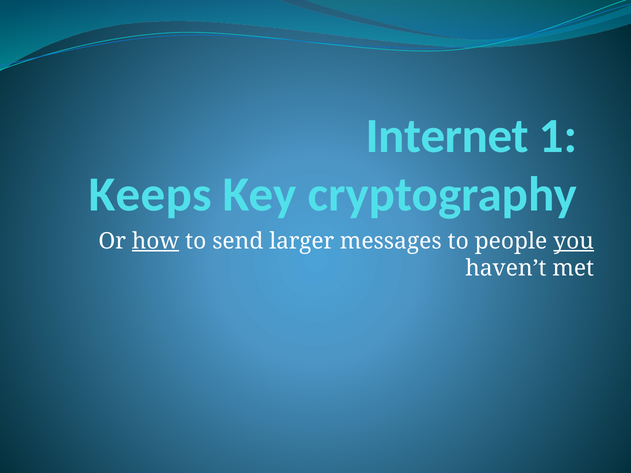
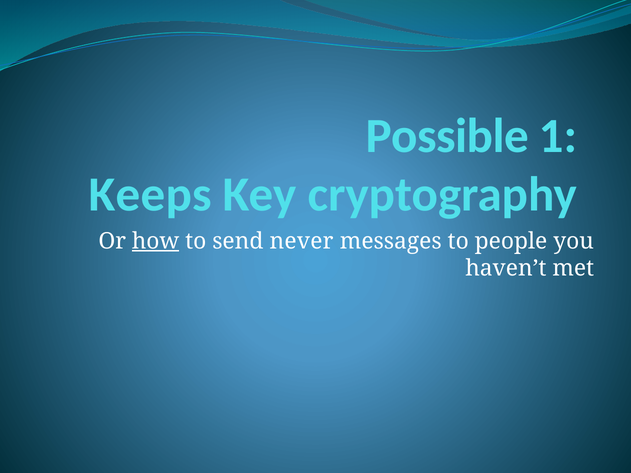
Internet: Internet -> Possible
larger: larger -> never
you underline: present -> none
